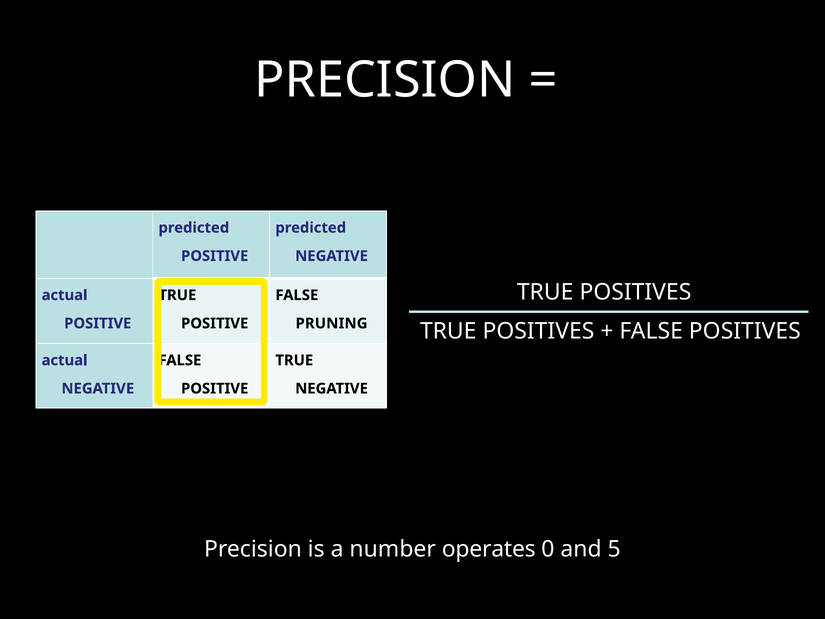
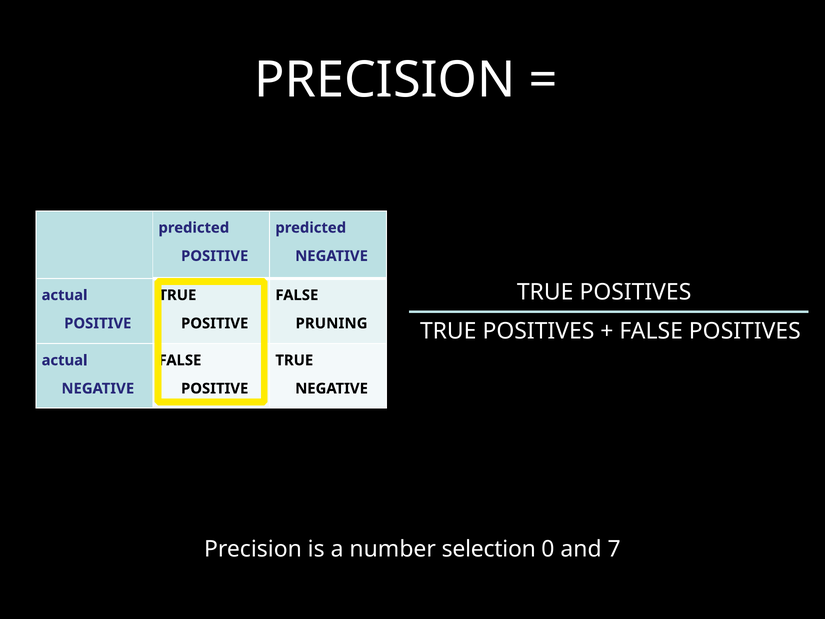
operates: operates -> selection
5: 5 -> 7
